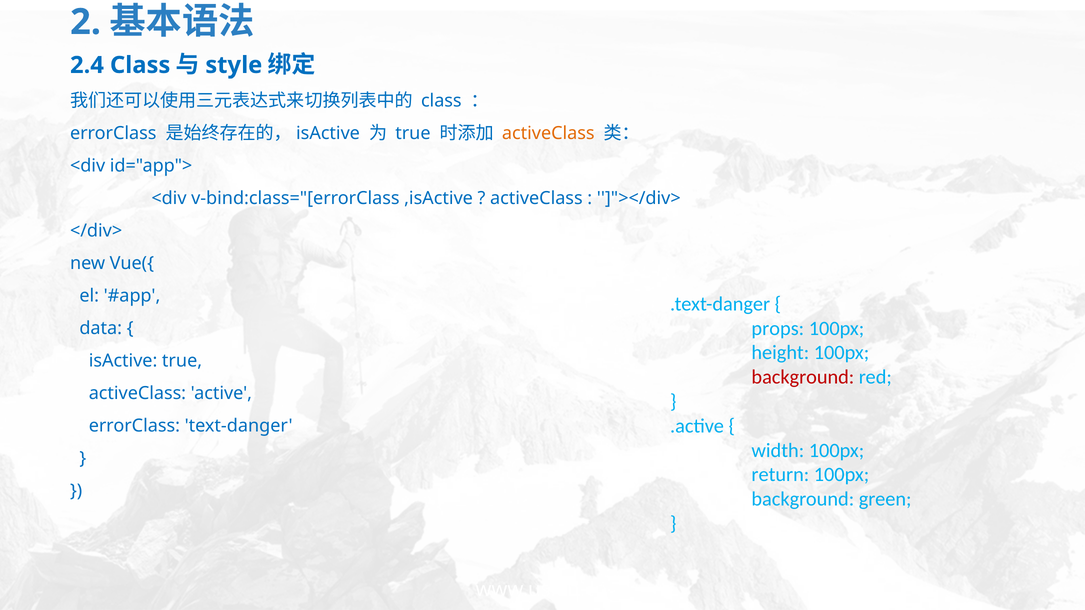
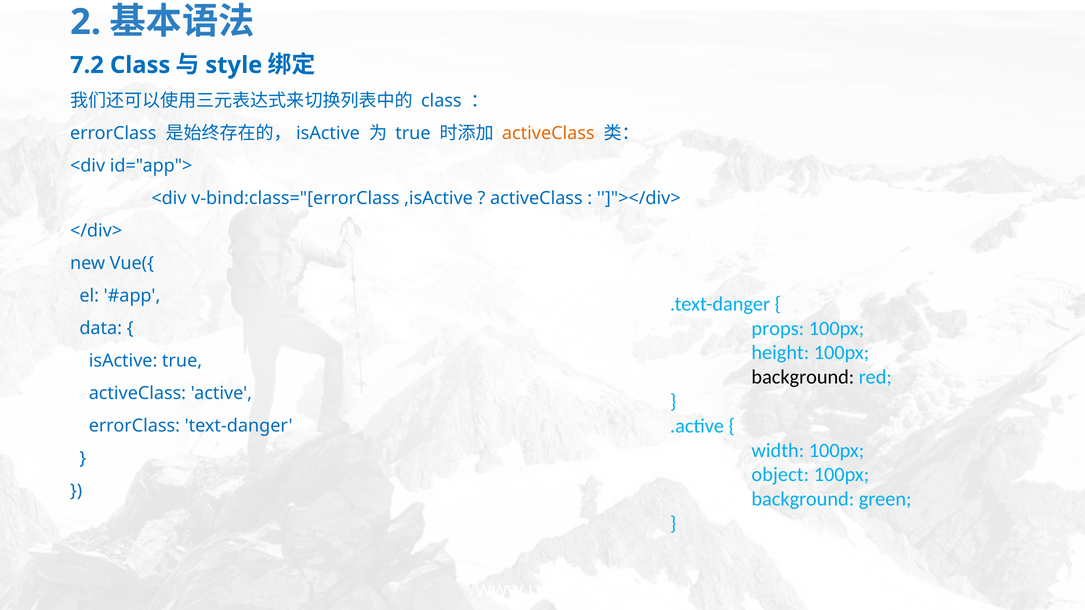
2.4: 2.4 -> 7.2
background at (803, 377) colour: red -> black
return: return -> object
